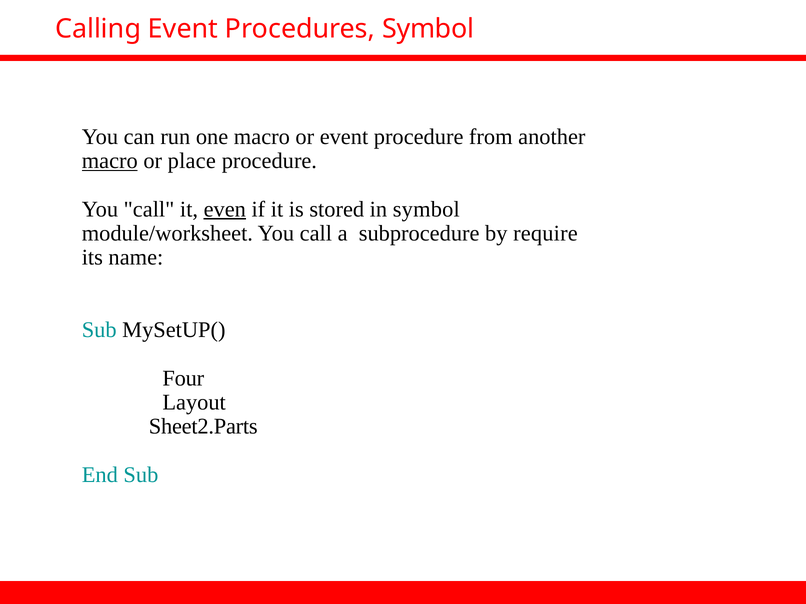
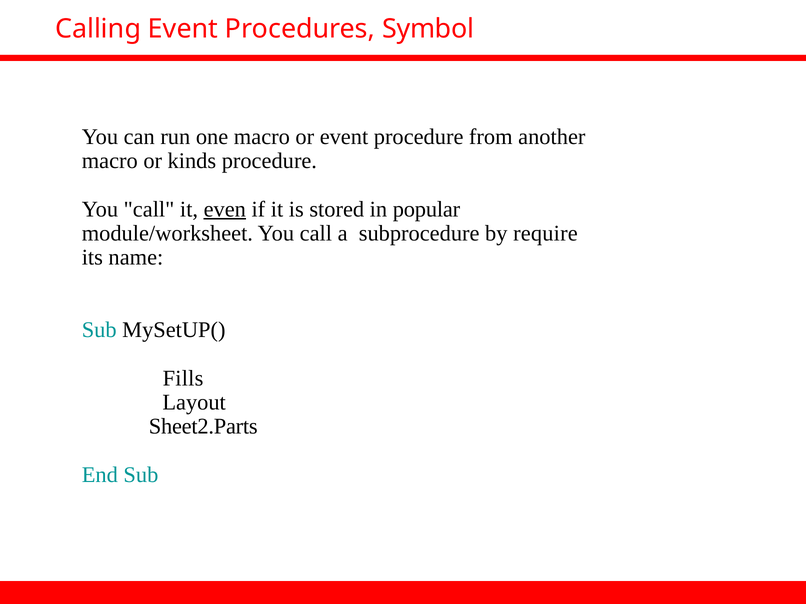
macro at (110, 161) underline: present -> none
place: place -> kinds
in symbol: symbol -> popular
Four: Four -> Fills
